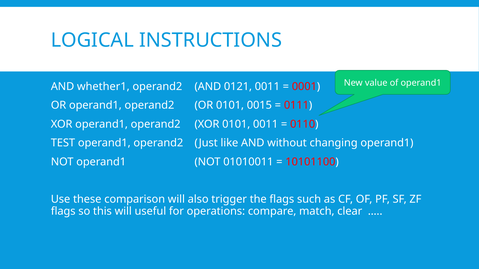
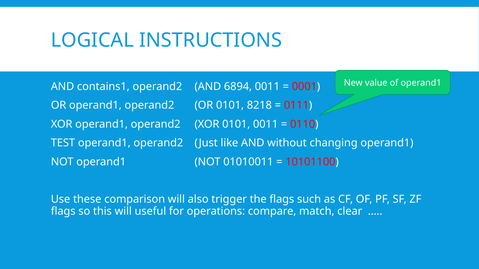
whether1: whether1 -> contains1
0121: 0121 -> 6894
0015: 0015 -> 8218
